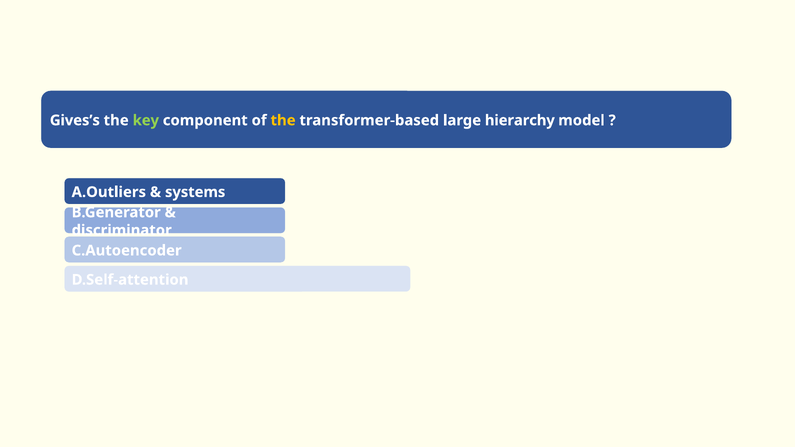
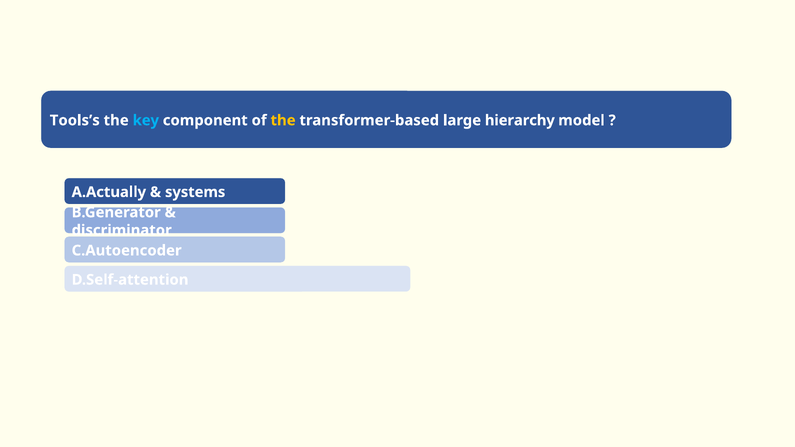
Gives’s: Gives’s -> Tools’s
key colour: light green -> light blue
A.Outliers: A.Outliers -> A.Actually
